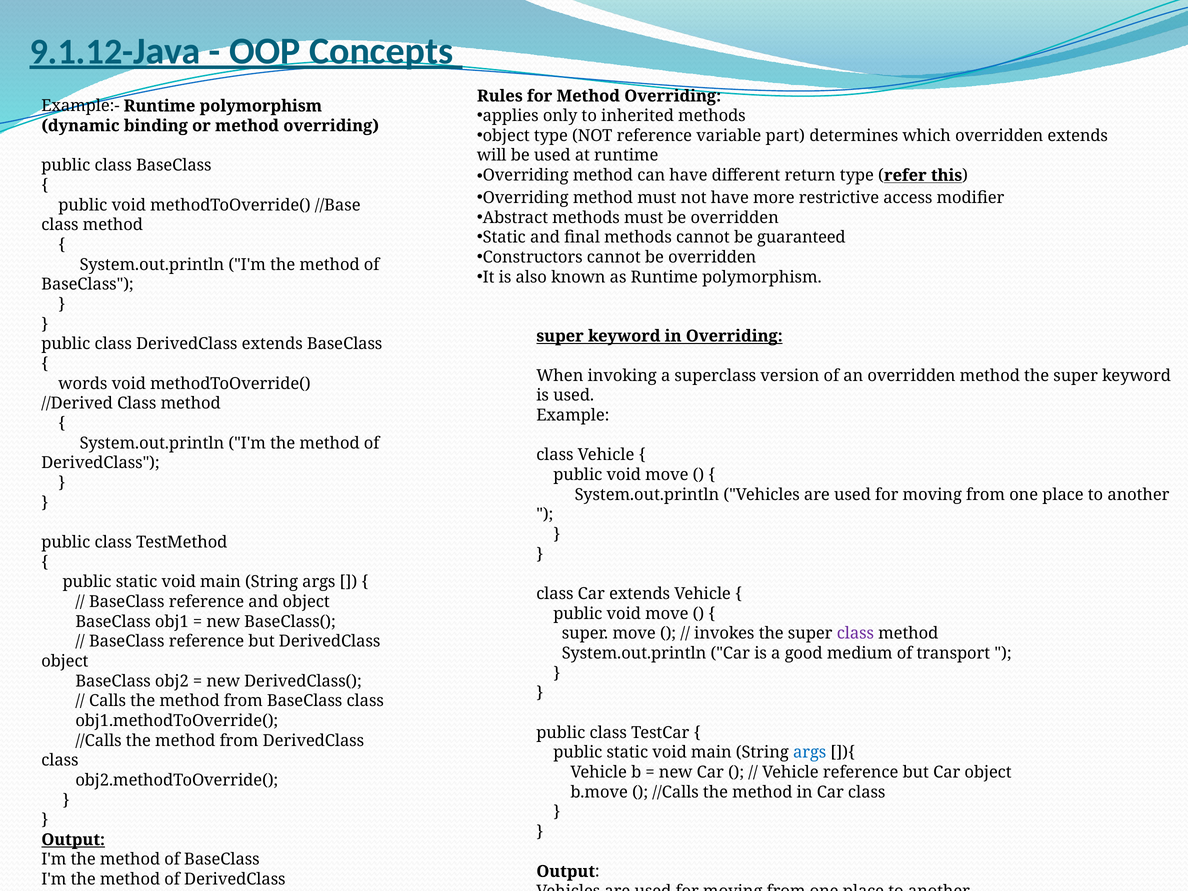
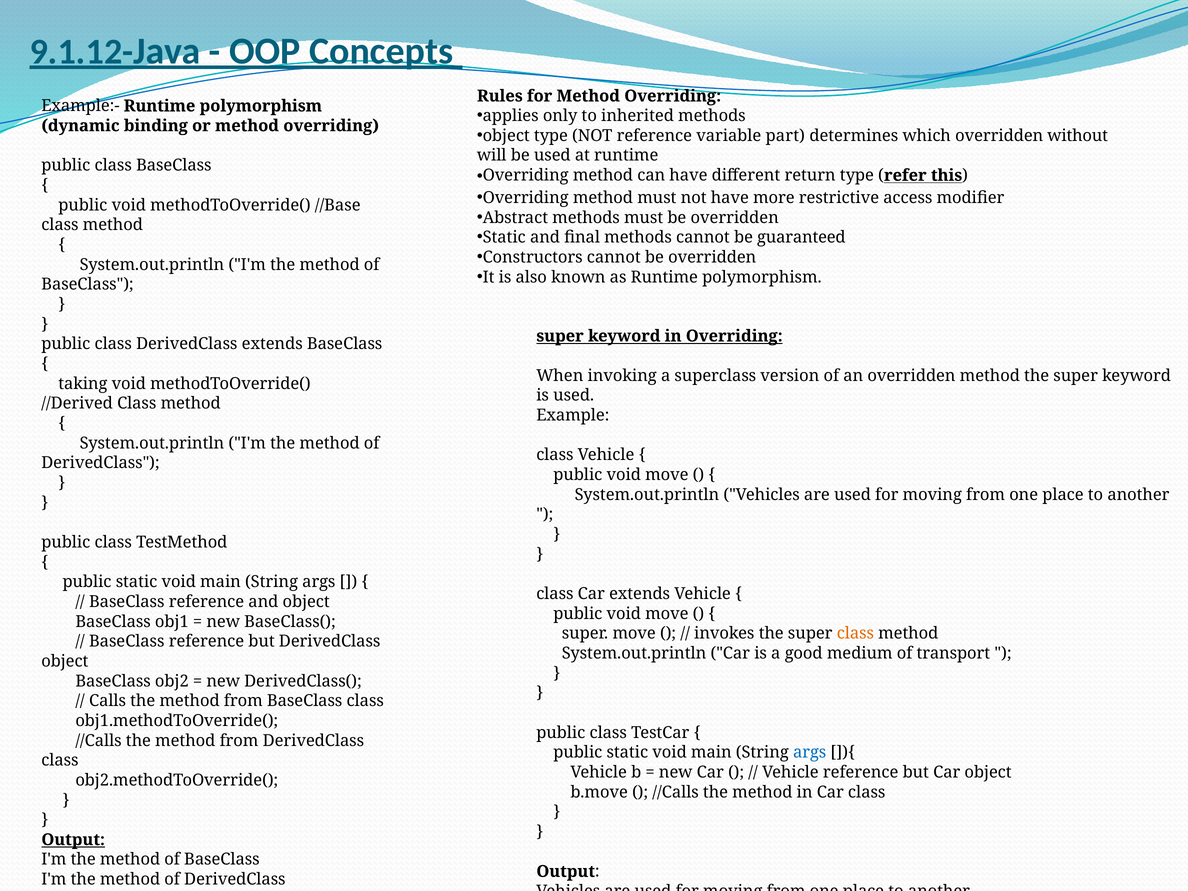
overridden extends: extends -> without
words: words -> taking
class at (855, 633) colour: purple -> orange
